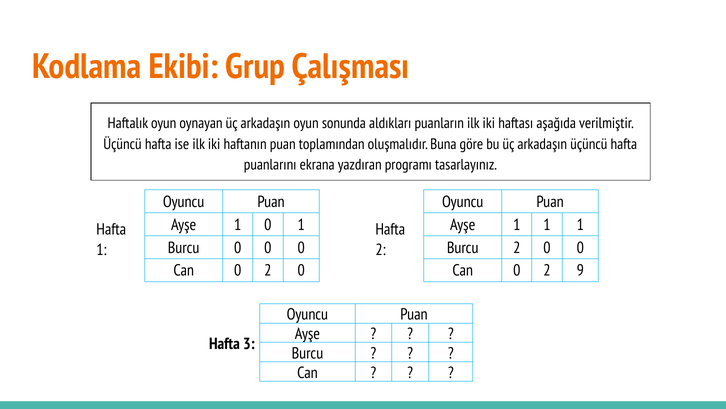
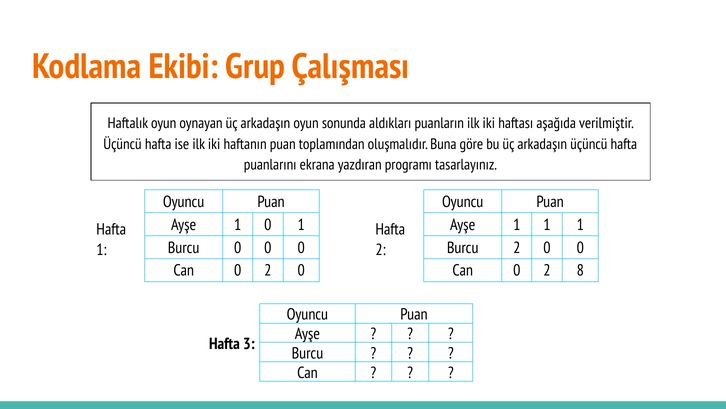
9: 9 -> 8
